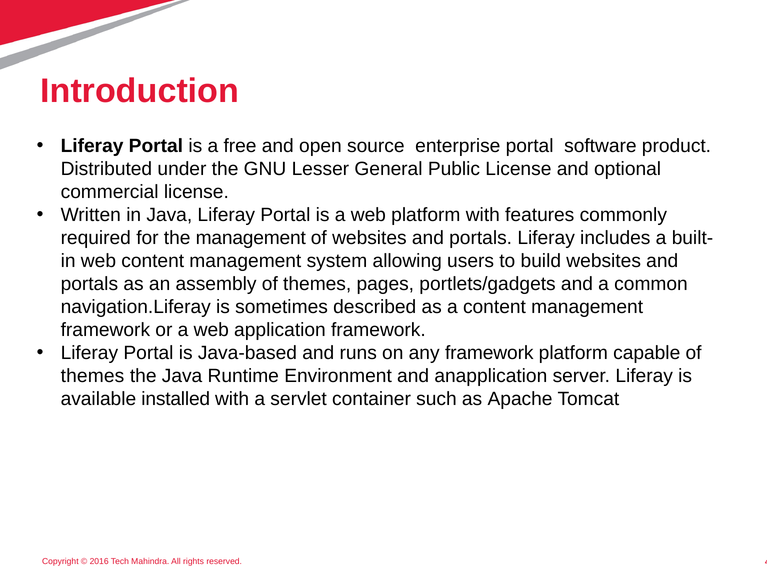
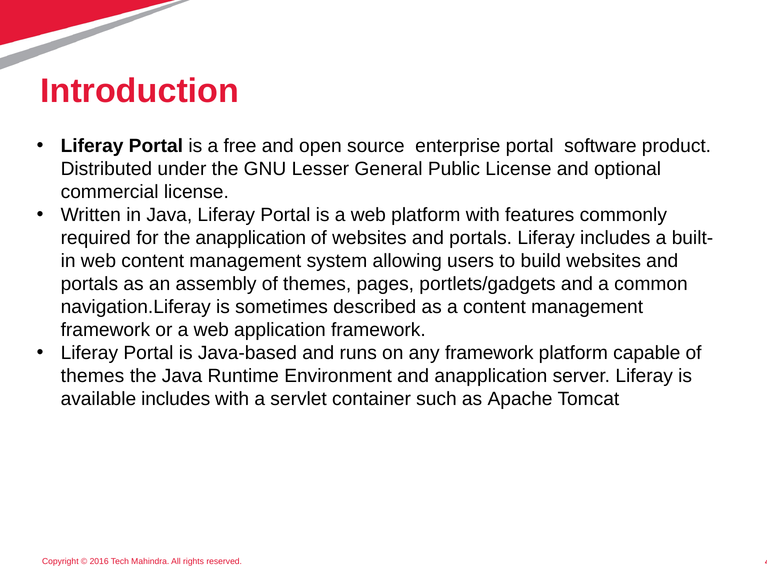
the management: management -> anapplication
available installed: installed -> includes
